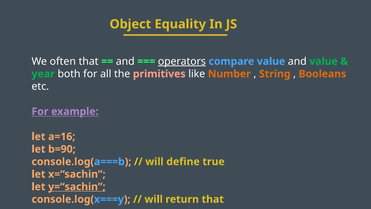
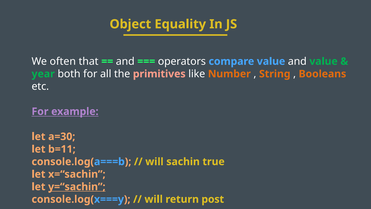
operators underline: present -> none
a=16: a=16 -> a=30
b=90: b=90 -> b=11
define: define -> sachin
return that: that -> post
